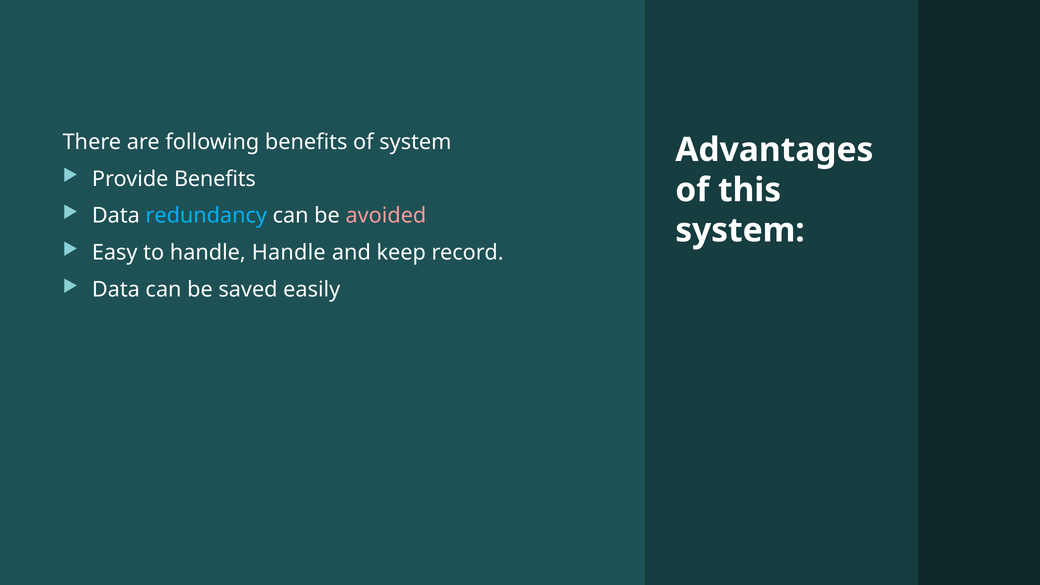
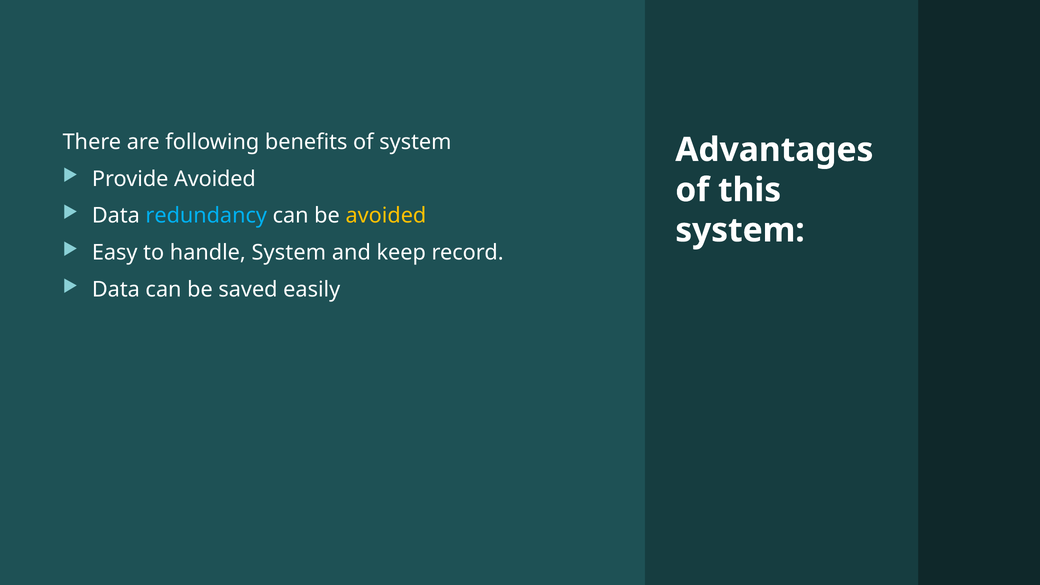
Provide Benefits: Benefits -> Avoided
avoided at (386, 216) colour: pink -> yellow
handle Handle: Handle -> System
